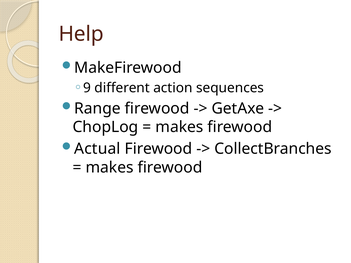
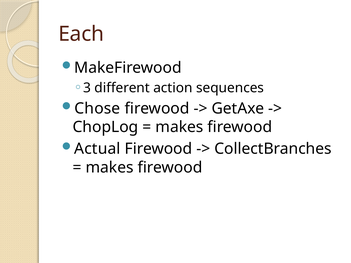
Help: Help -> Each
9: 9 -> 3
Range: Range -> Chose
